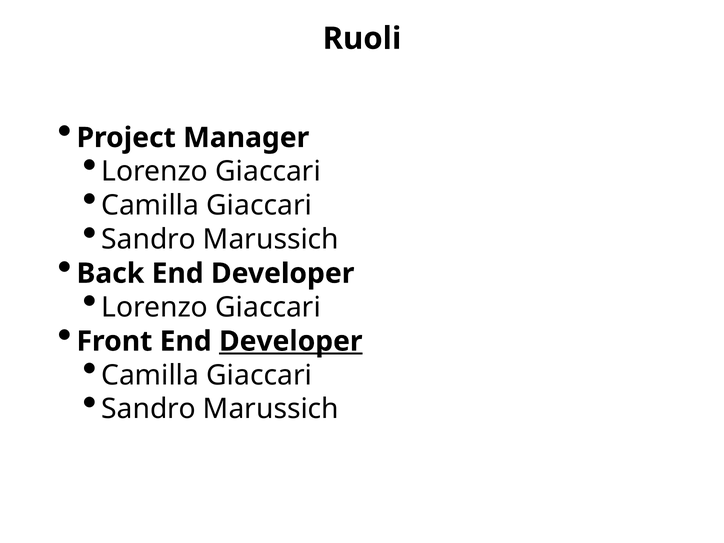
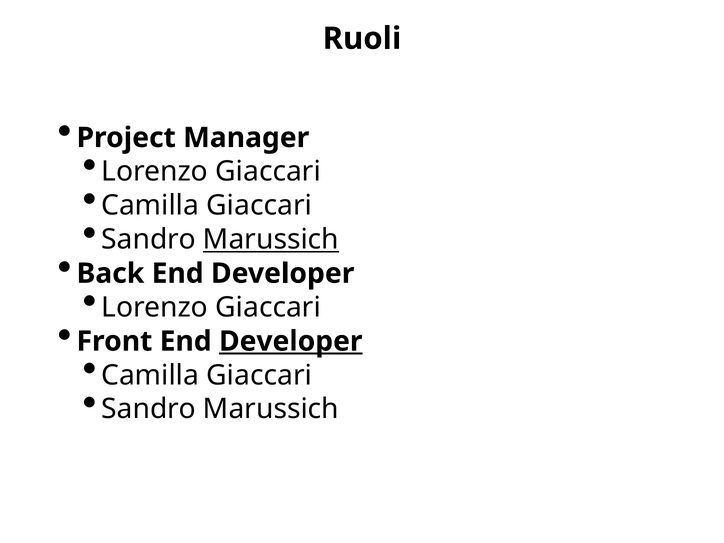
Marussich at (271, 240) underline: none -> present
